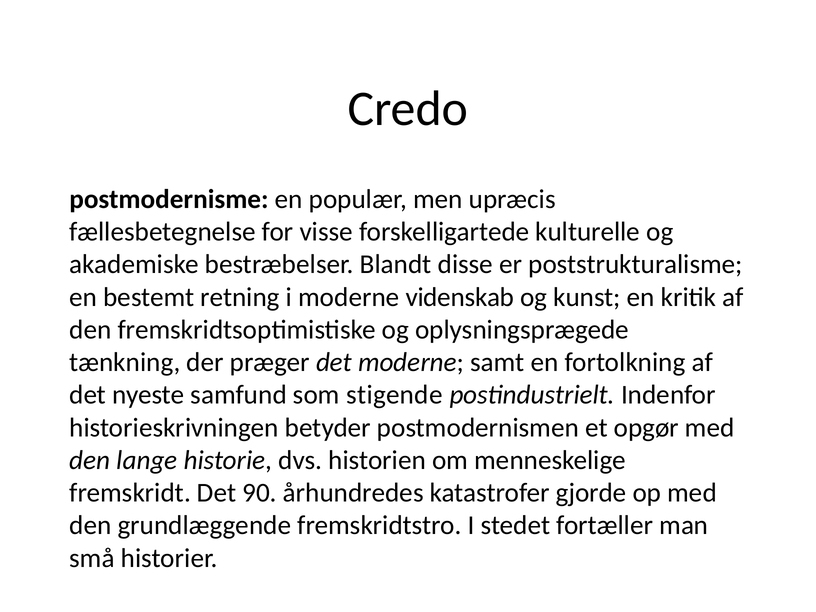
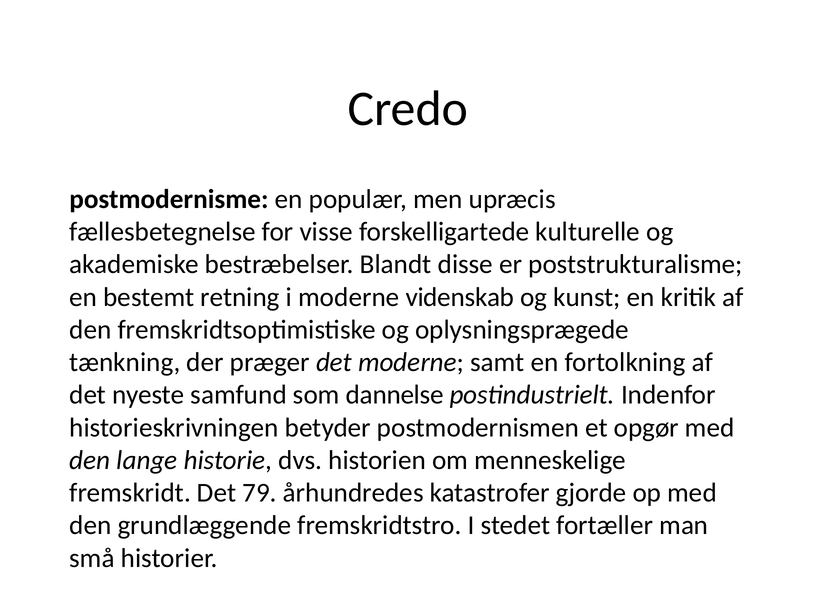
stigende: stigende -> dannelse
90: 90 -> 79
